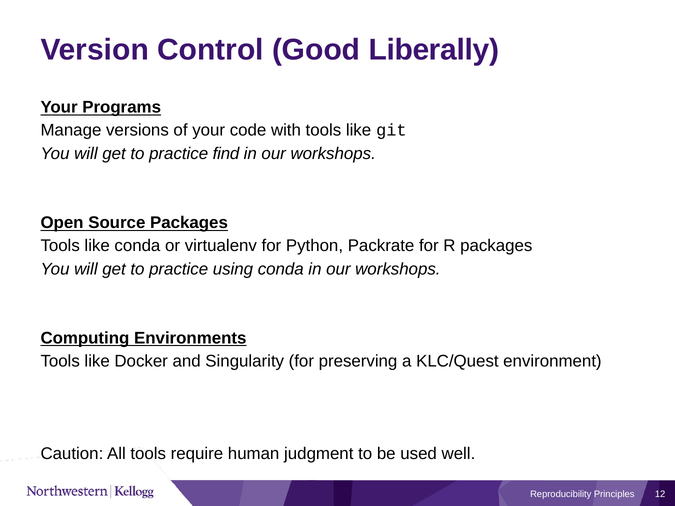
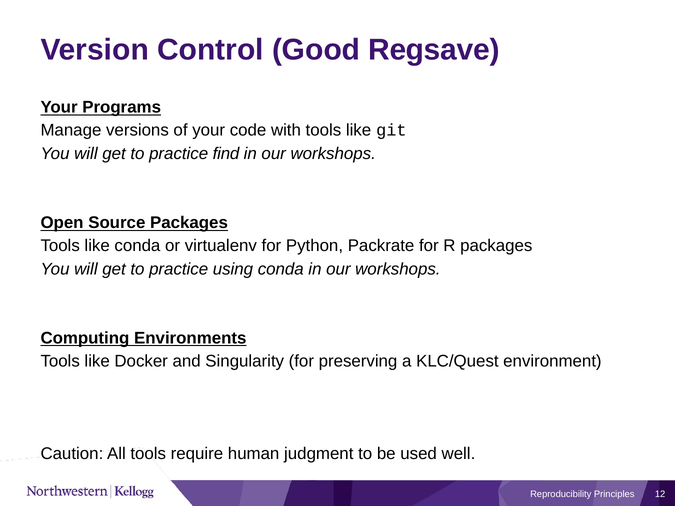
Liberally: Liberally -> Regsave
